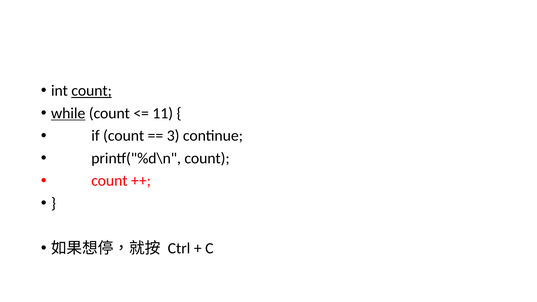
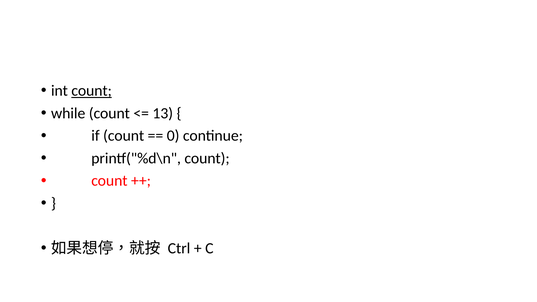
while underline: present -> none
11: 11 -> 13
3: 3 -> 0
